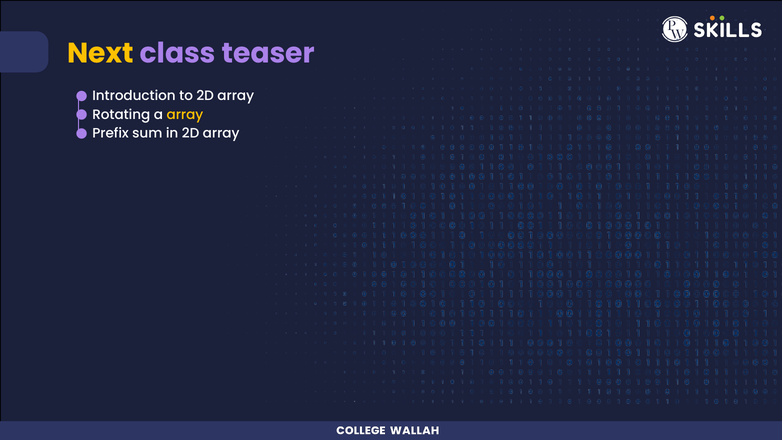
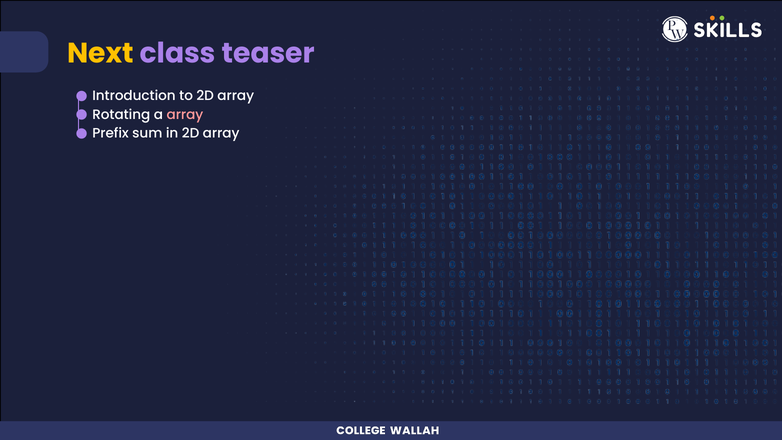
array at (185, 115) colour: yellow -> pink
